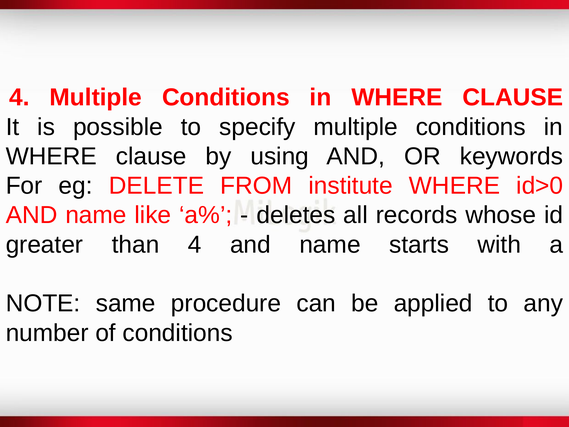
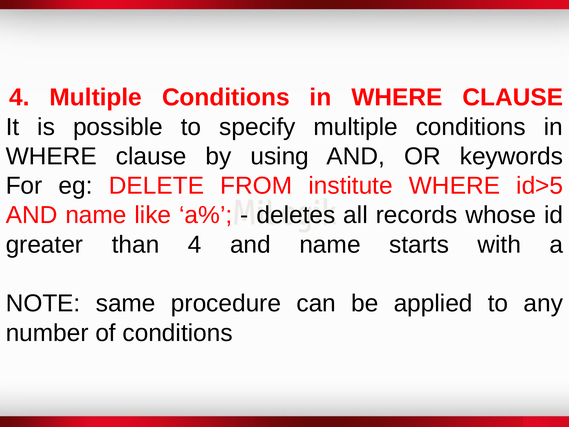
id>0: id>0 -> id>5
